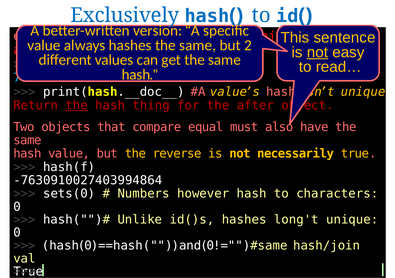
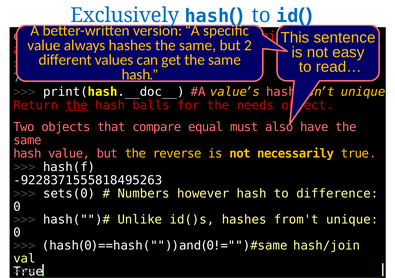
not at (317, 52) underline: present -> none
thing: thing -> balls
after: after -> needs
-7630910027403994864: -7630910027403994864 -> -9228371555818495263
characters: characters -> difference
long't: long't -> from't
